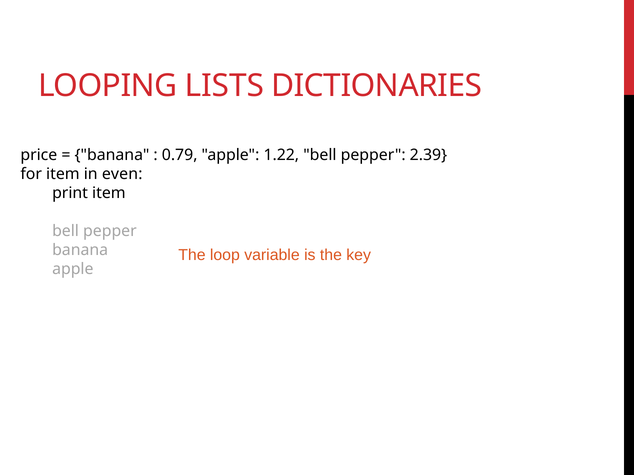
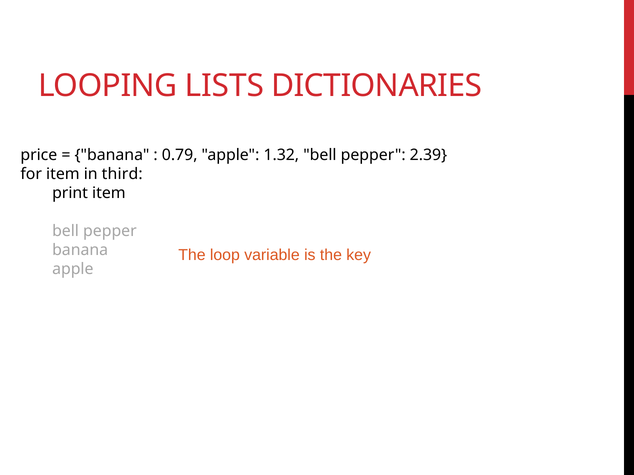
1.22: 1.22 -> 1.32
even: even -> third
